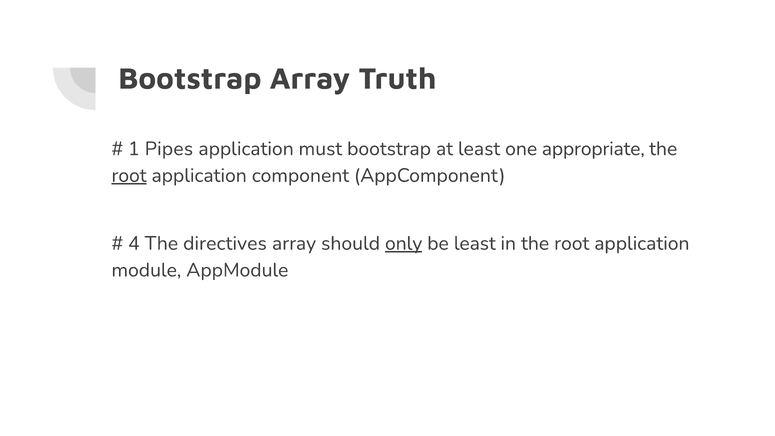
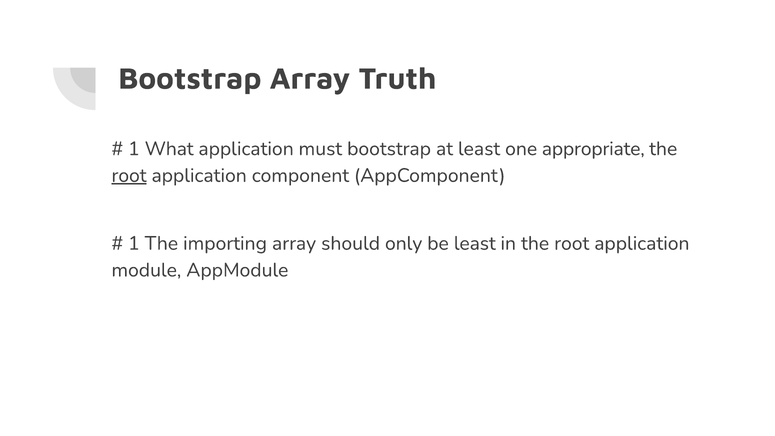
Pipes: Pipes -> What
4 at (134, 243): 4 -> 1
directives: directives -> importing
only underline: present -> none
